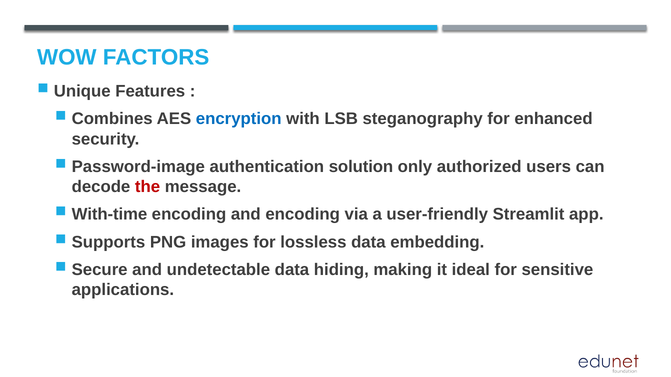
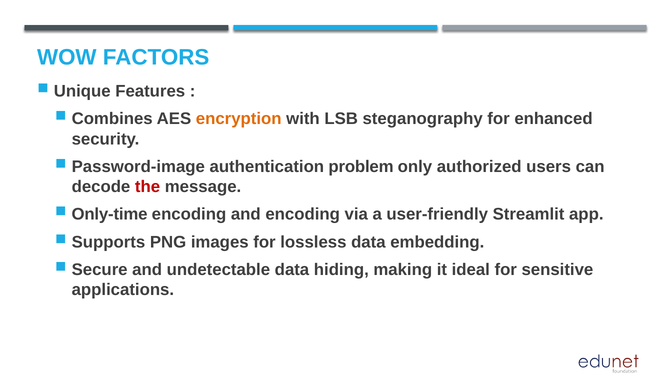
encryption colour: blue -> orange
solution: solution -> problem
With-time: With-time -> Only-time
